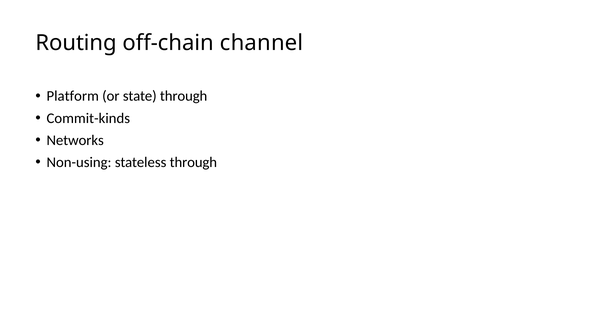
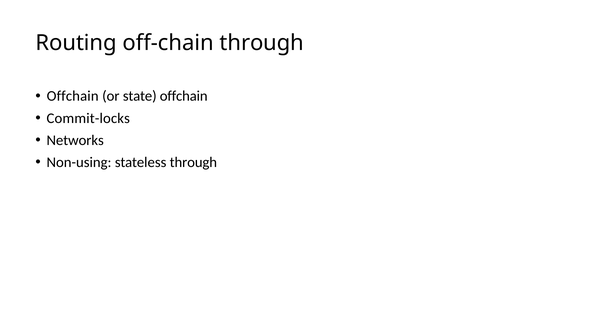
off-chain channel: channel -> through
Platform at (73, 96): Platform -> Offchain
state through: through -> offchain
Commit-kinds: Commit-kinds -> Commit-locks
